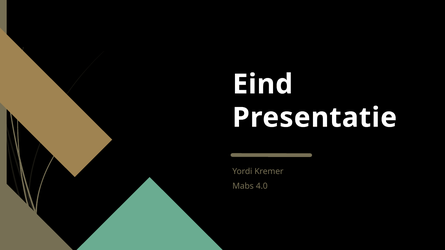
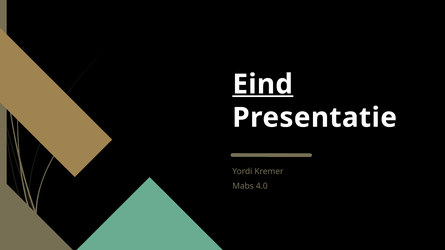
Eind underline: none -> present
